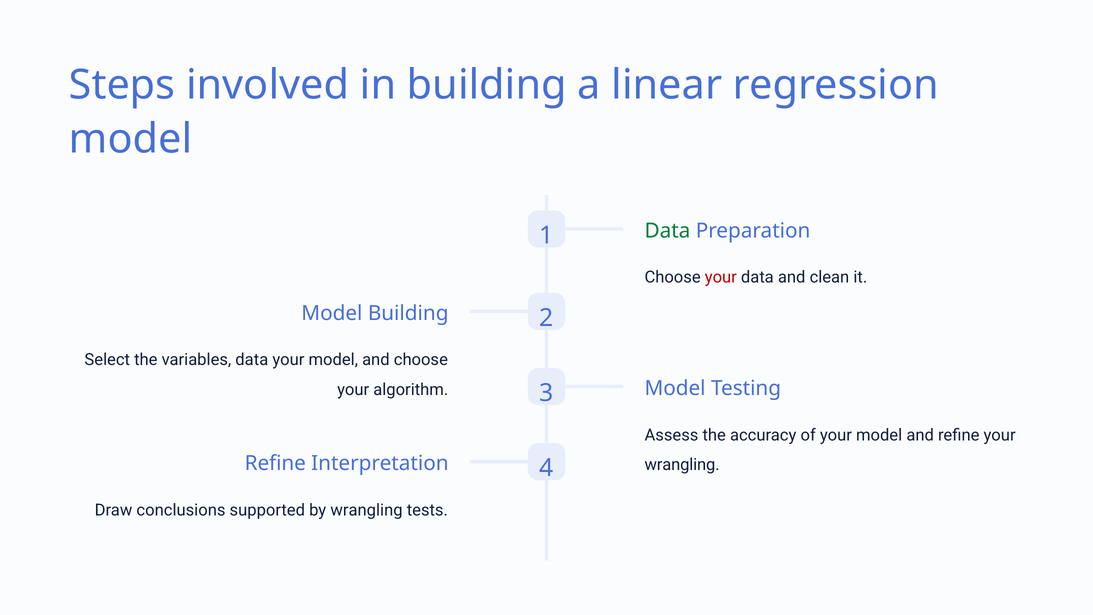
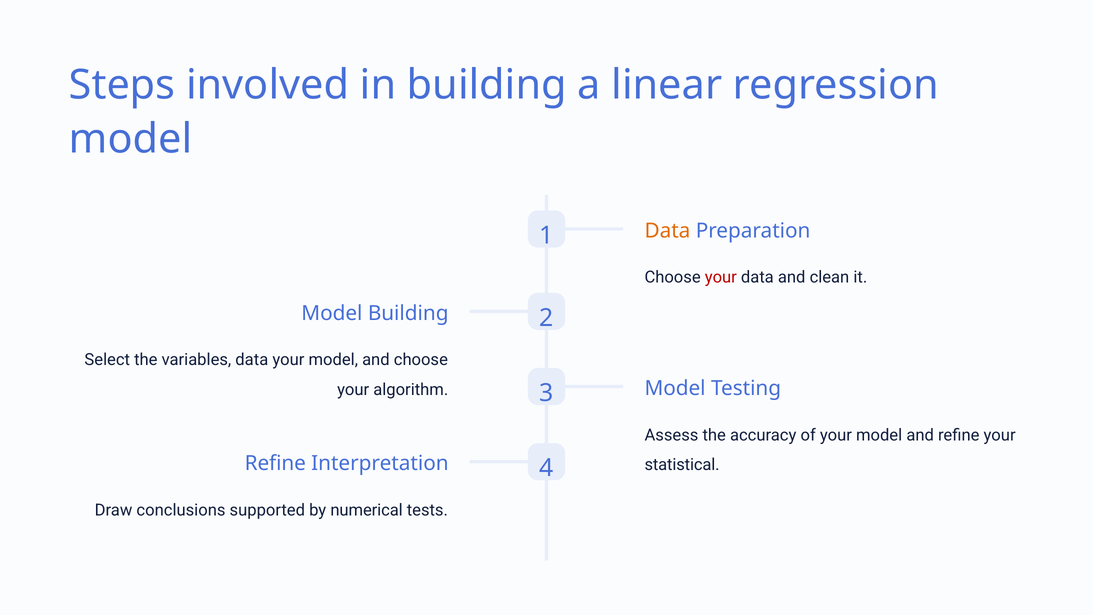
Data at (667, 231) colour: green -> orange
wrangling at (682, 465): wrangling -> statistical
by wrangling: wrangling -> numerical
